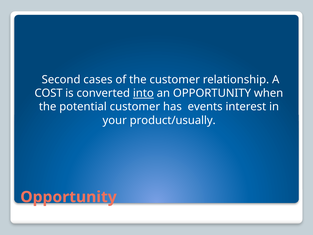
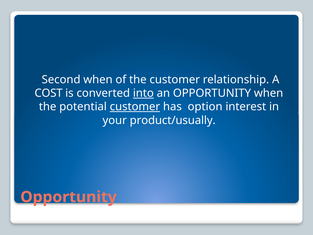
Second cases: cases -> when
customer at (135, 107) underline: none -> present
events: events -> option
